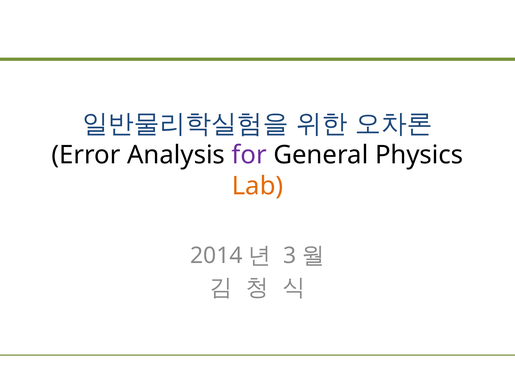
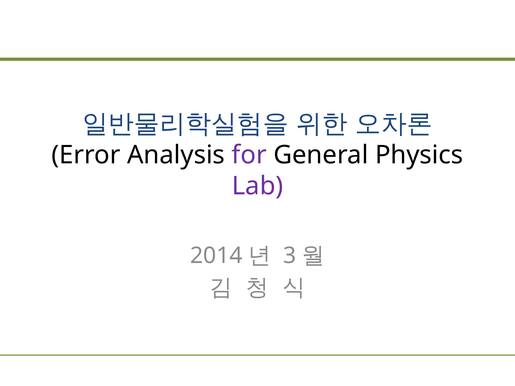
Lab colour: orange -> purple
